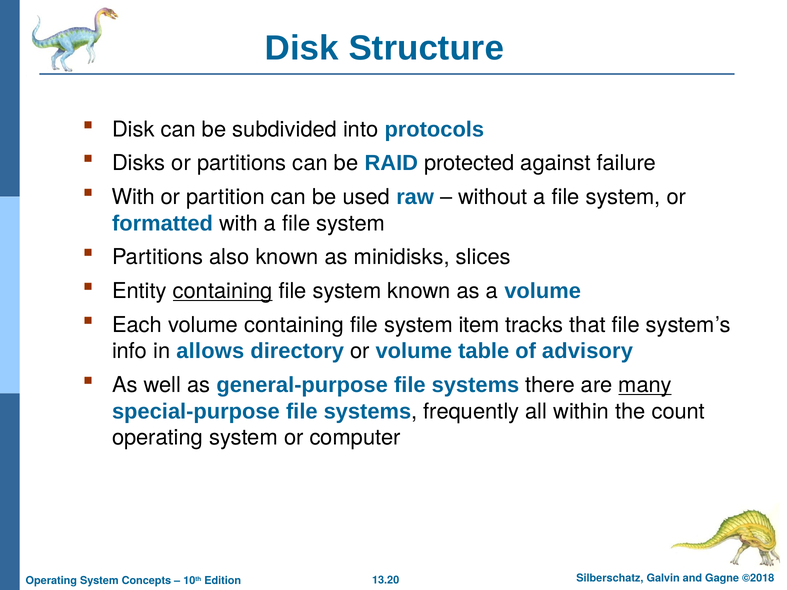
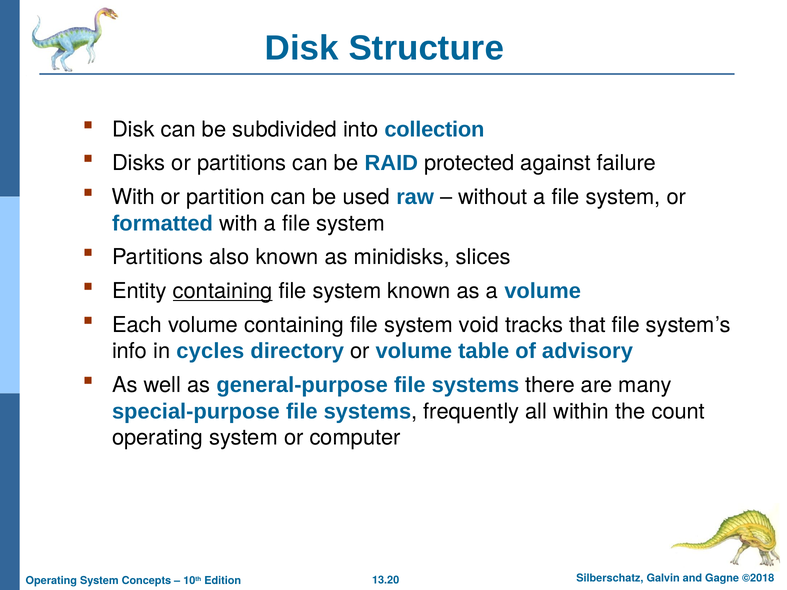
protocols: protocols -> collection
item: item -> void
allows: allows -> cycles
many underline: present -> none
